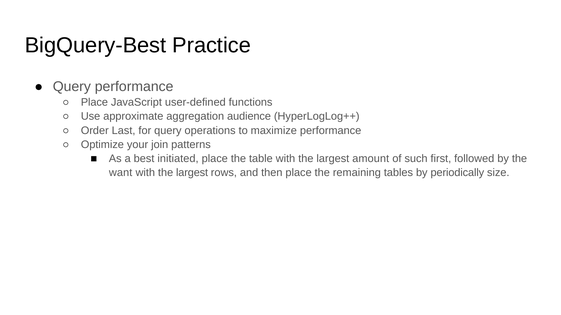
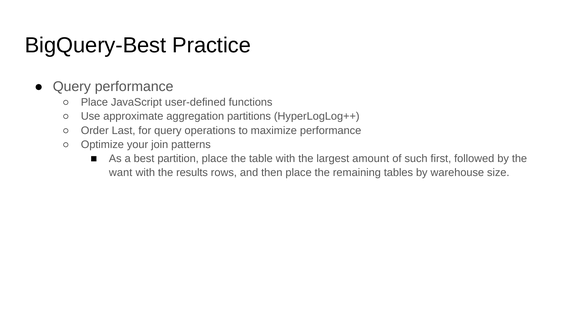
audience: audience -> partitions
initiated: initiated -> partition
largest at (192, 173): largest -> results
periodically: periodically -> warehouse
